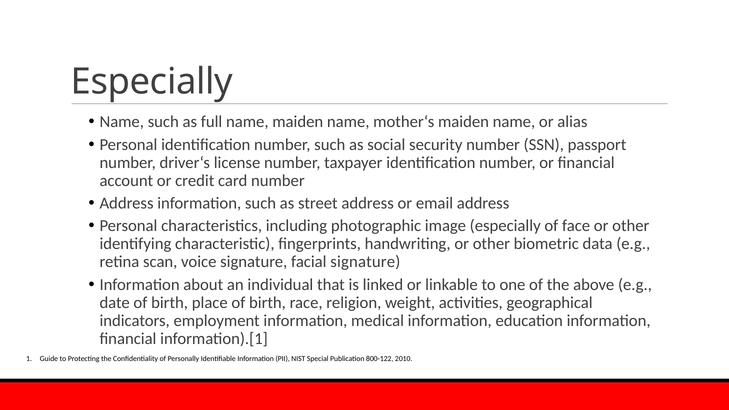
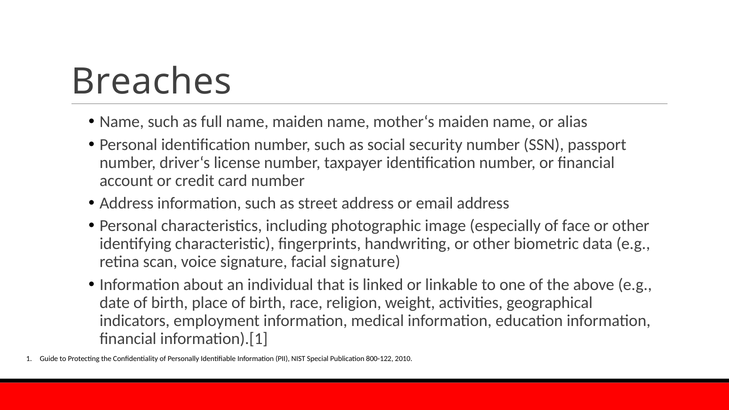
Especially at (152, 82): Especially -> Breaches
